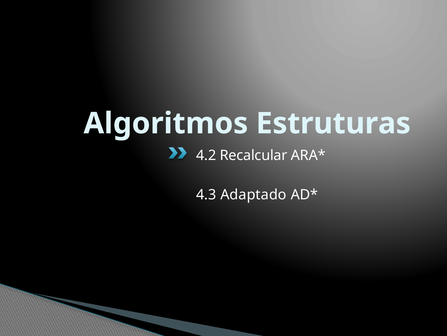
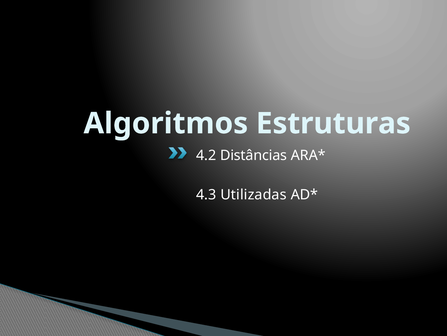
Recalcular: Recalcular -> Distâncias
Adaptado: Adaptado -> Utilizadas
